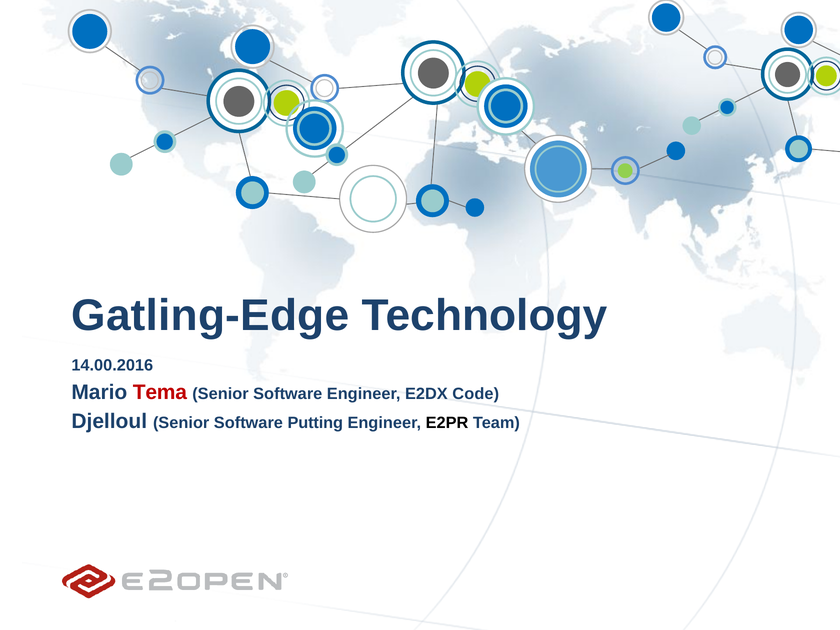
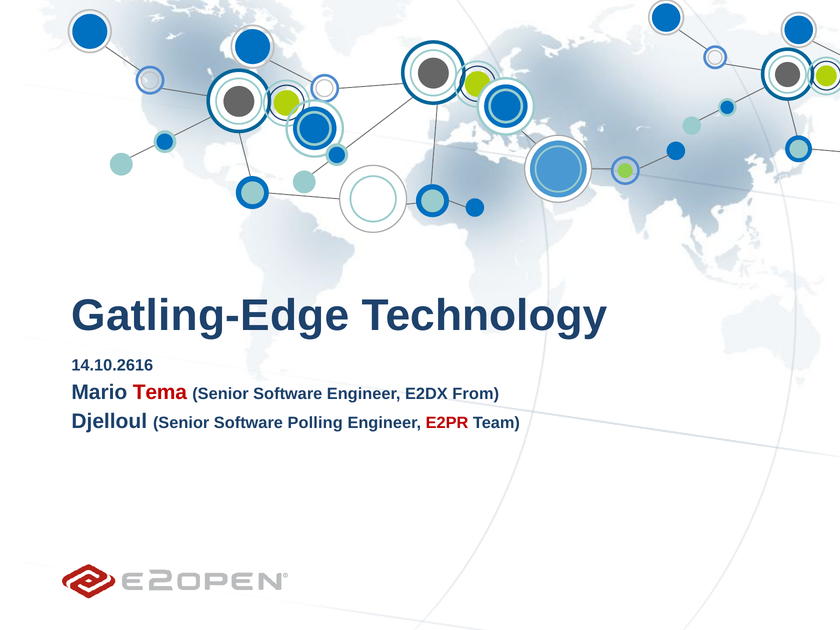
14.00.2016: 14.00.2016 -> 14.10.2616
Code: Code -> From
Putting: Putting -> Polling
E2PR colour: black -> red
